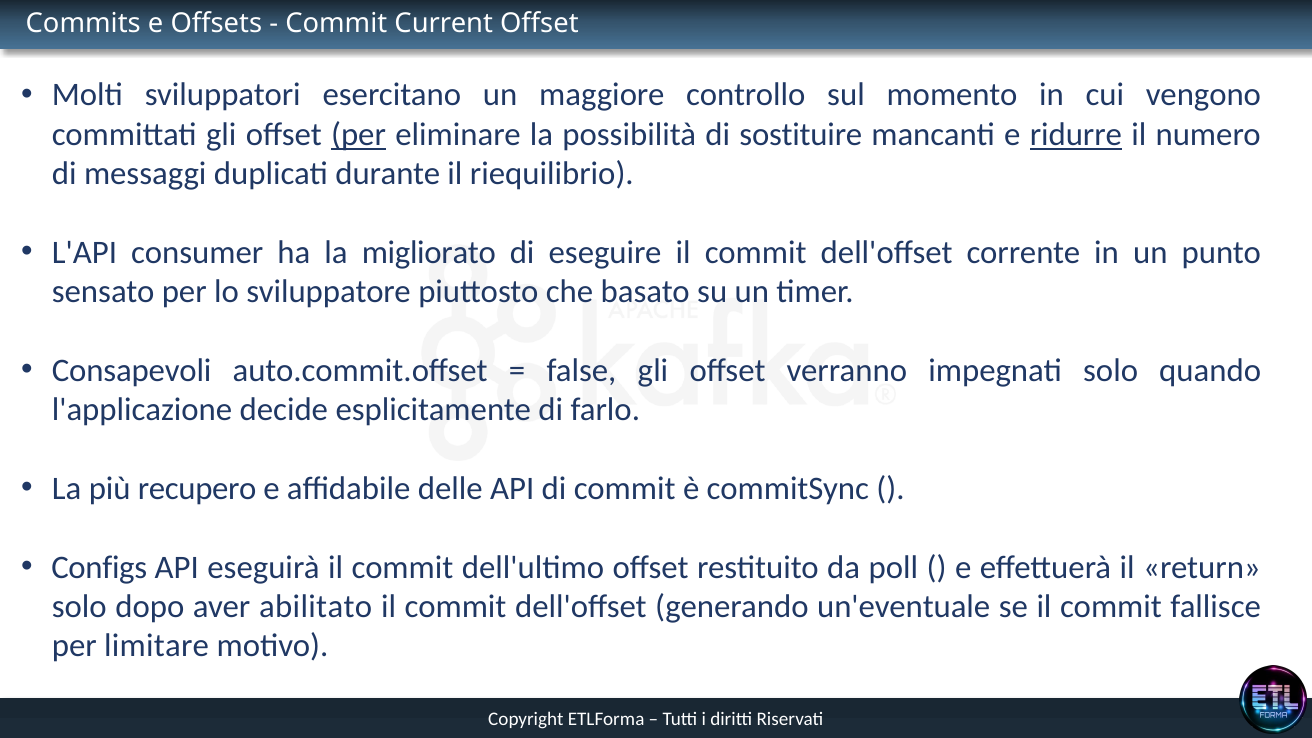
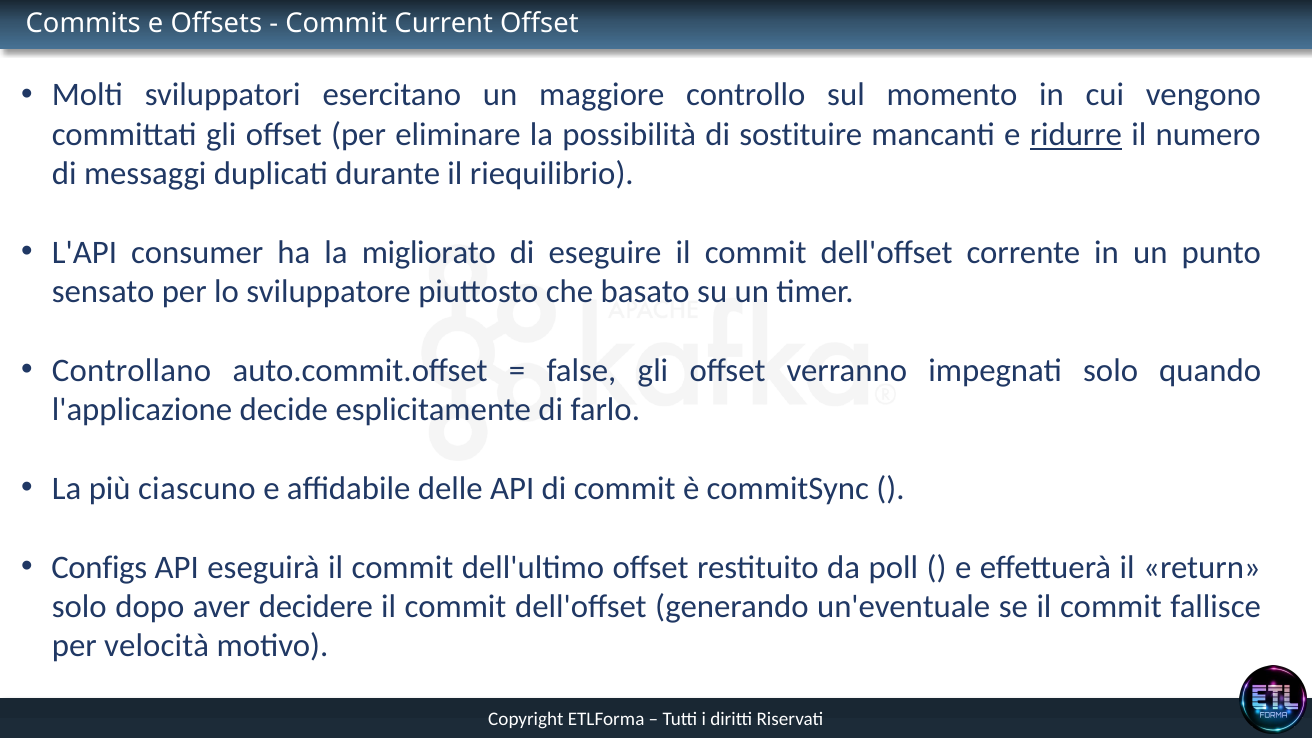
per at (359, 134) underline: present -> none
Consapevoli: Consapevoli -> Controllano
recupero: recupero -> ciascuno
abilitato: abilitato -> decidere
limitare: limitare -> velocità
